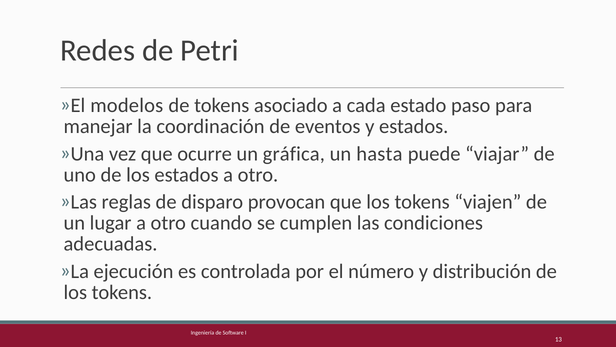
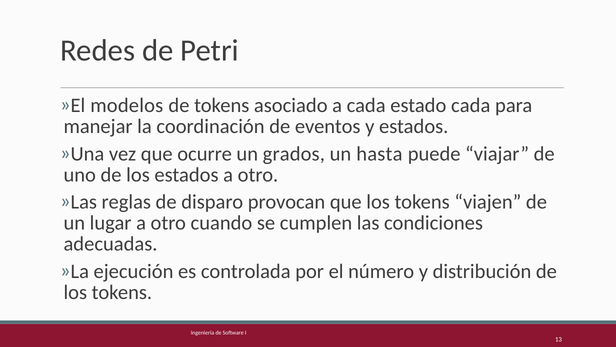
estado paso: paso -> cada
gráfica: gráfica -> grados
